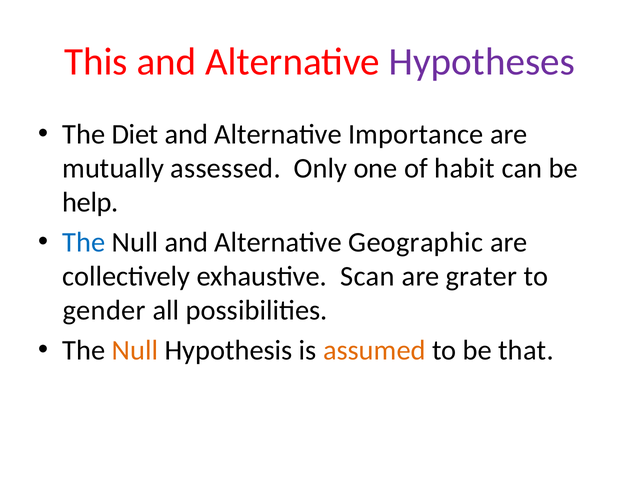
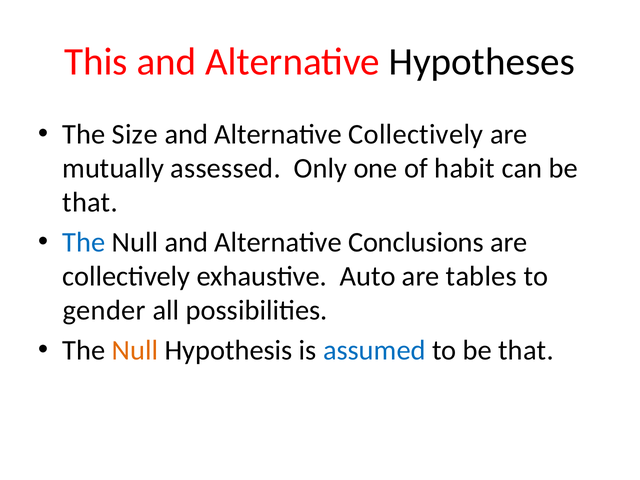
Hypotheses colour: purple -> black
Diet: Diet -> Size
Alternative Importance: Importance -> Collectively
help at (90, 202): help -> that
Geographic: Geographic -> Conclusions
Scan: Scan -> Auto
grater: grater -> tables
assumed colour: orange -> blue
